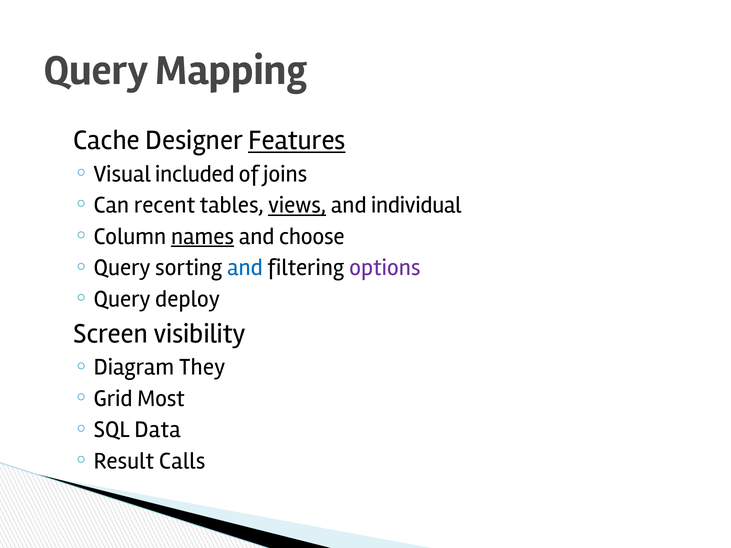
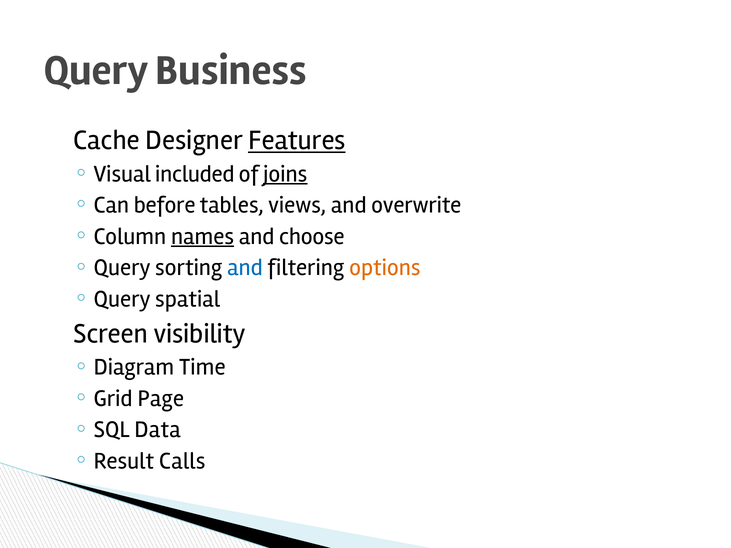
Mapping: Mapping -> Business
joins underline: none -> present
recent: recent -> before
views underline: present -> none
individual: individual -> overwrite
options colour: purple -> orange
deploy: deploy -> spatial
They: They -> Time
Most: Most -> Page
